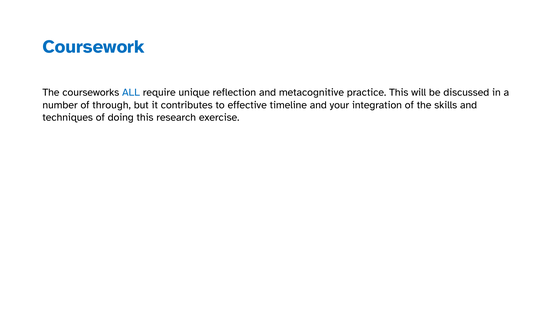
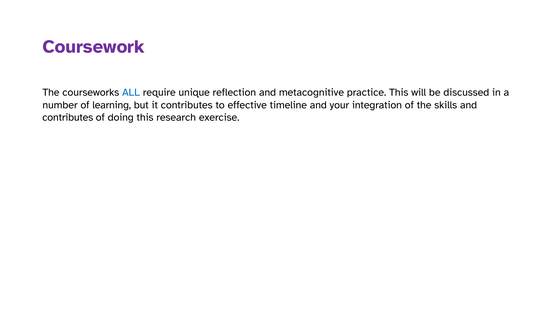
Coursework colour: blue -> purple
through: through -> learning
techniques at (68, 118): techniques -> contributes
